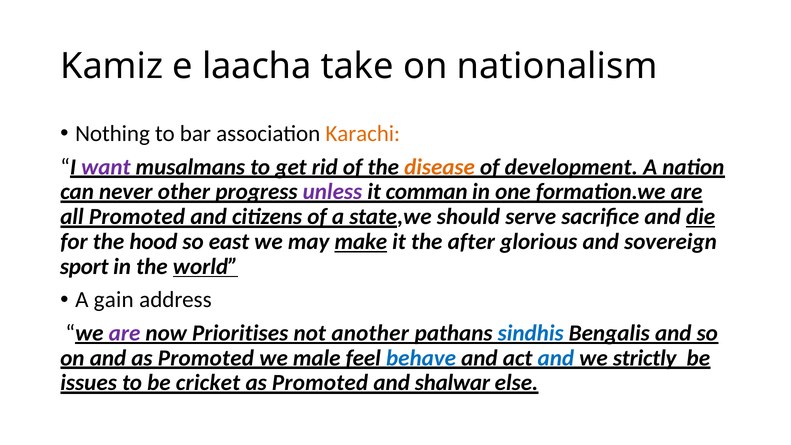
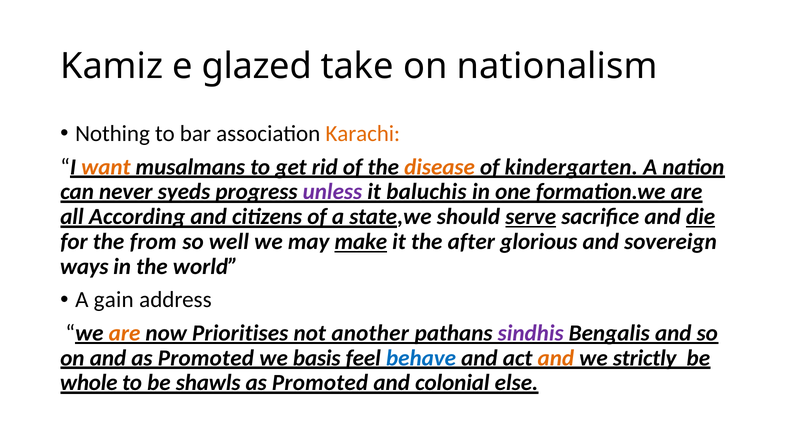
laacha: laacha -> glazed
want colour: purple -> orange
development: development -> kindergarten
other: other -> syeds
comman: comman -> baluchis
all Promoted: Promoted -> According
serve underline: none -> present
hood: hood -> from
east: east -> well
sport: sport -> ways
world underline: present -> none
are at (125, 333) colour: purple -> orange
sindhis colour: blue -> purple
male: male -> basis
and at (556, 358) colour: blue -> orange
issues: issues -> whole
cricket: cricket -> shawls
shalwar: shalwar -> colonial
